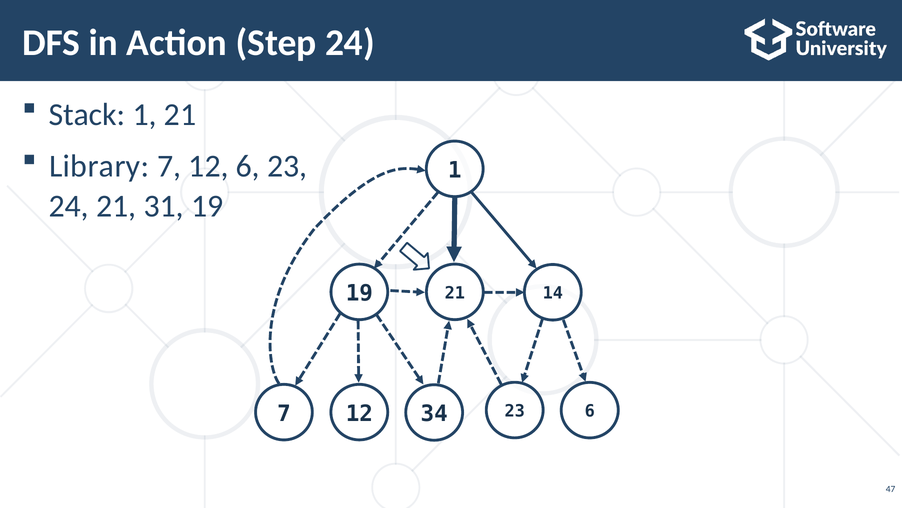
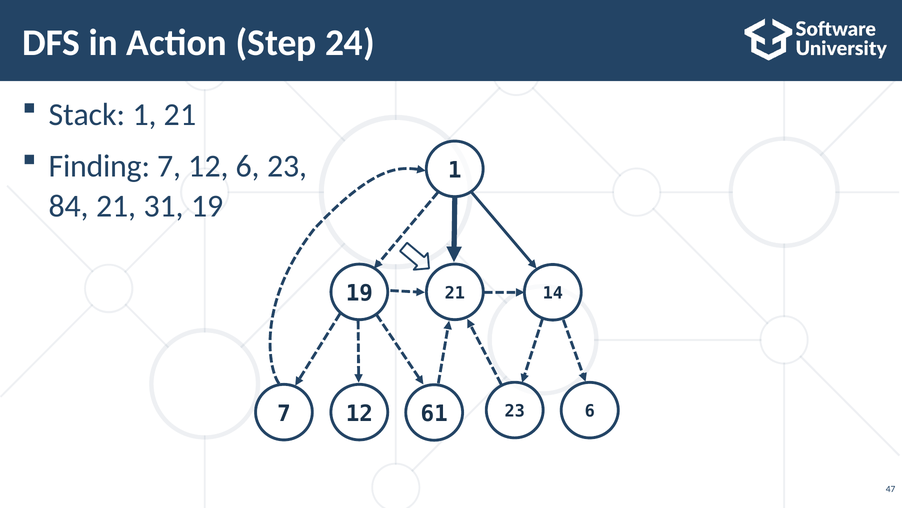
Library: Library -> Finding
24 at (69, 206): 24 -> 84
34: 34 -> 61
